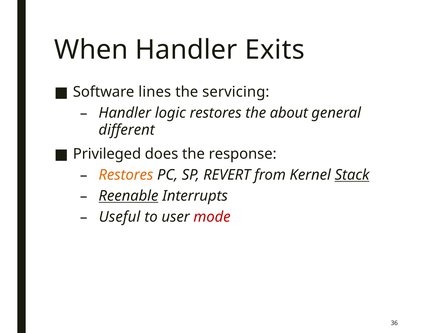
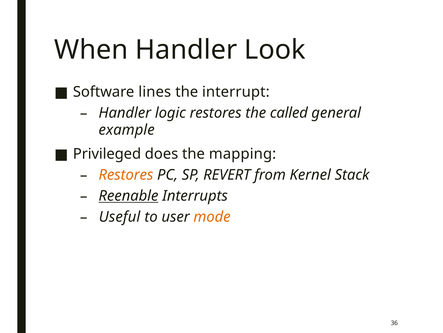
Exits: Exits -> Look
servicing: servicing -> interrupt
about: about -> called
different: different -> example
response: response -> mapping
Stack underline: present -> none
mode colour: red -> orange
